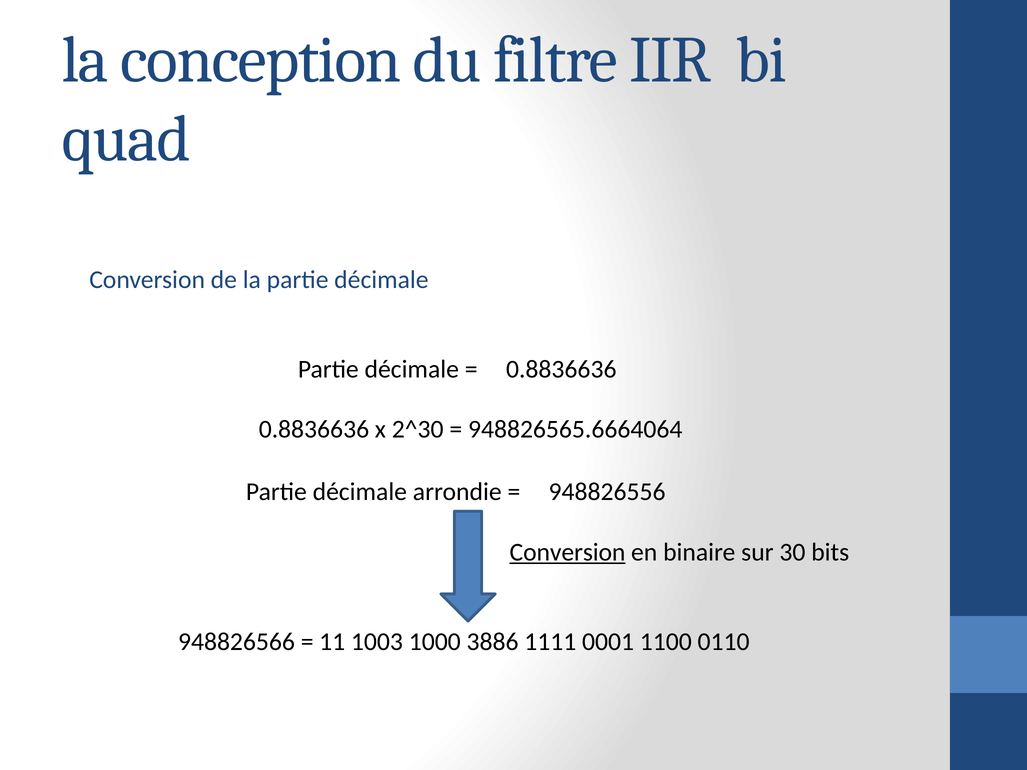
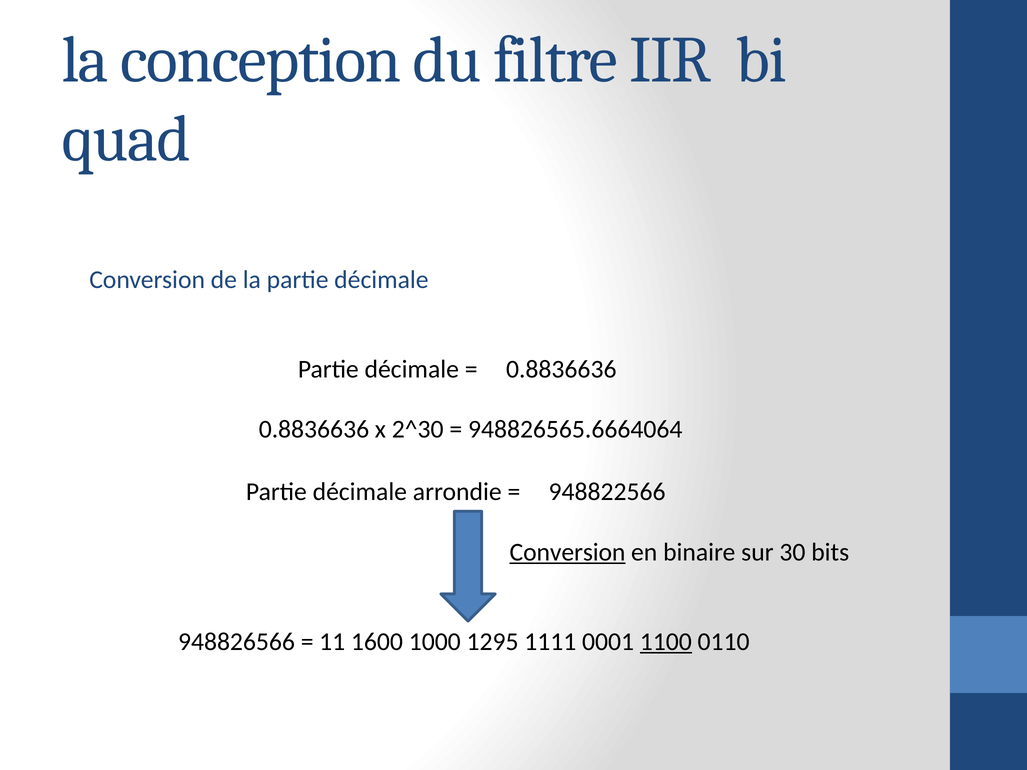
948826556: 948826556 -> 948822566
1003: 1003 -> 1600
3886: 3886 -> 1295
1100 underline: none -> present
